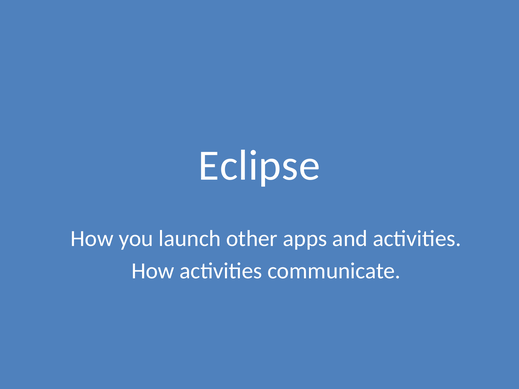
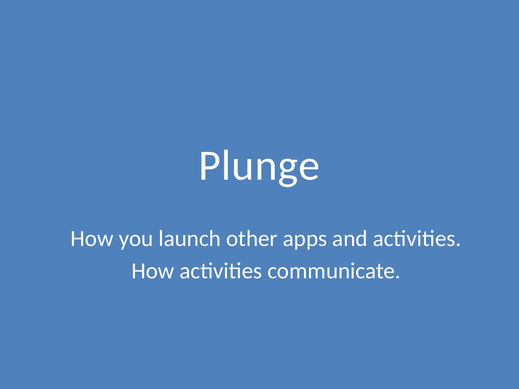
Eclipse: Eclipse -> Plunge
